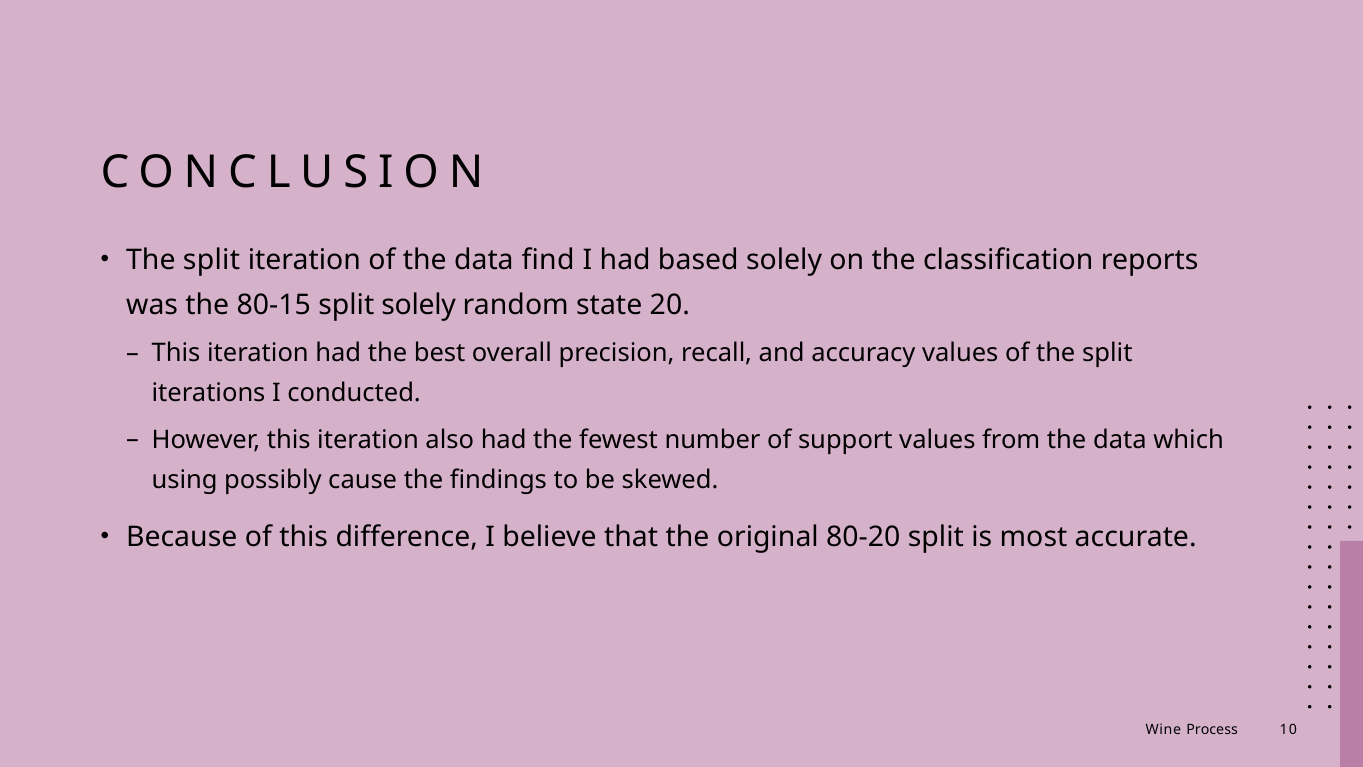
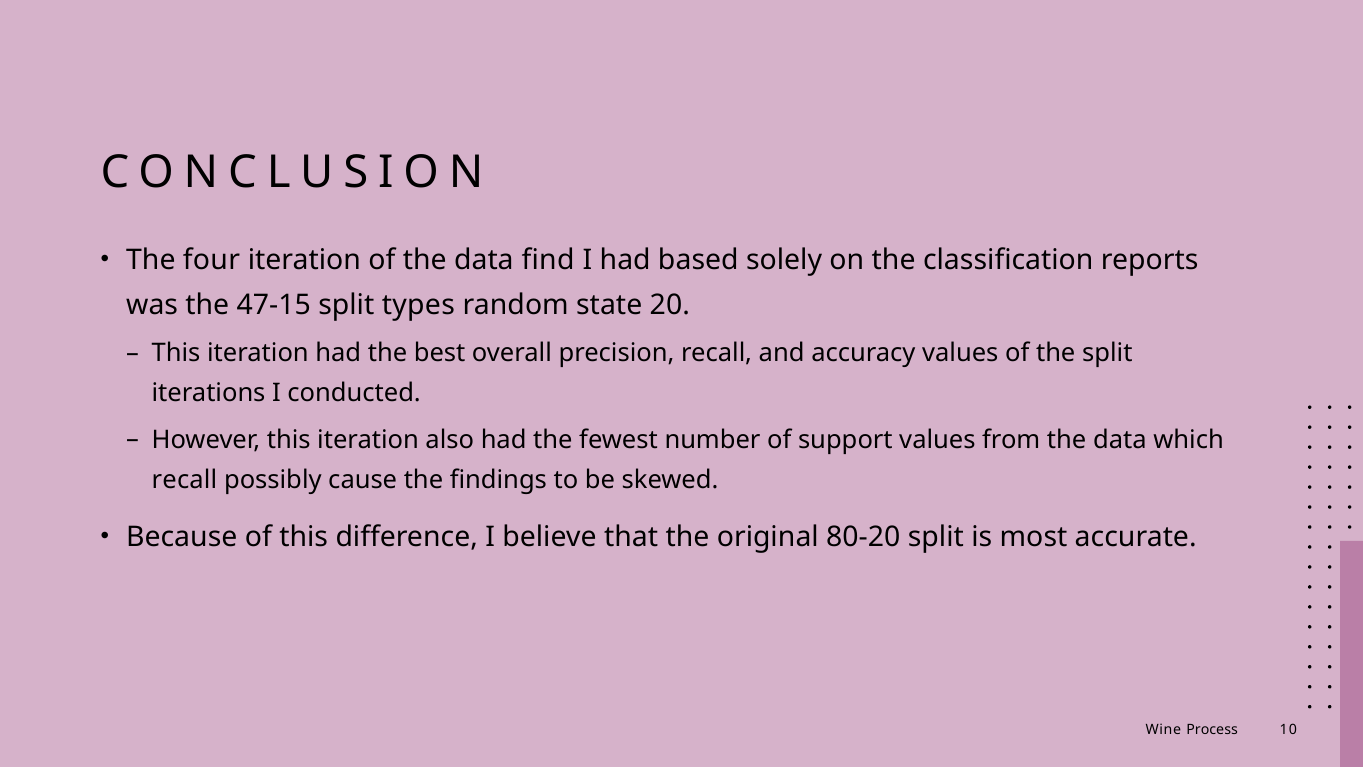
split at (211, 260): split -> four
80-15: 80-15 -> 47-15
split solely: solely -> types
using at (185, 480): using -> recall
